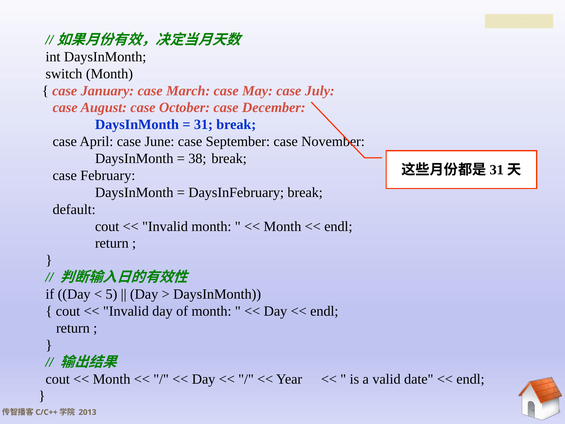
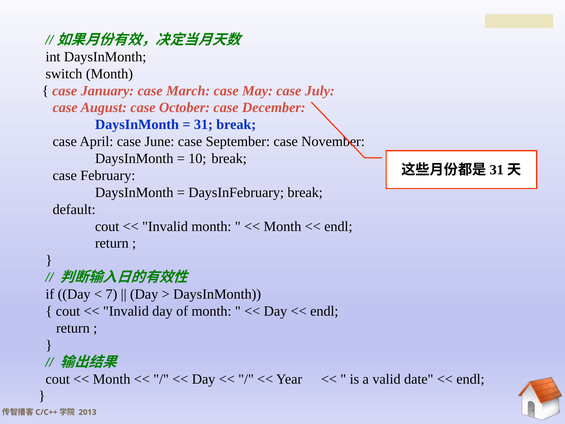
38: 38 -> 10
5: 5 -> 7
